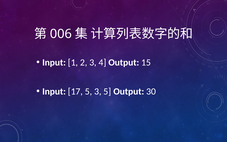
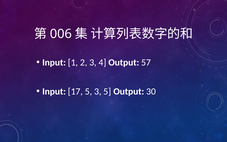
15: 15 -> 57
